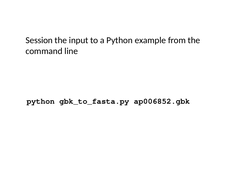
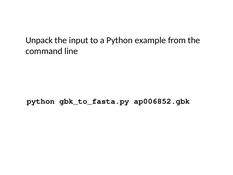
Session: Session -> Unpack
